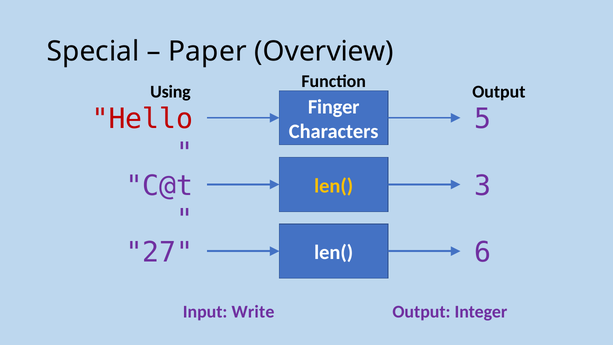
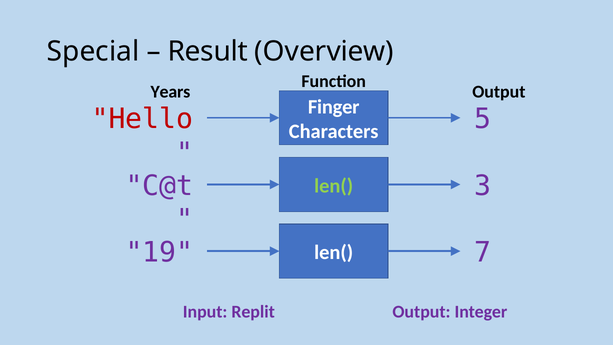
Paper: Paper -> Result
Using: Using -> Years
len( at (334, 186) colour: yellow -> light green
27: 27 -> 19
6: 6 -> 7
Write: Write -> Replit
